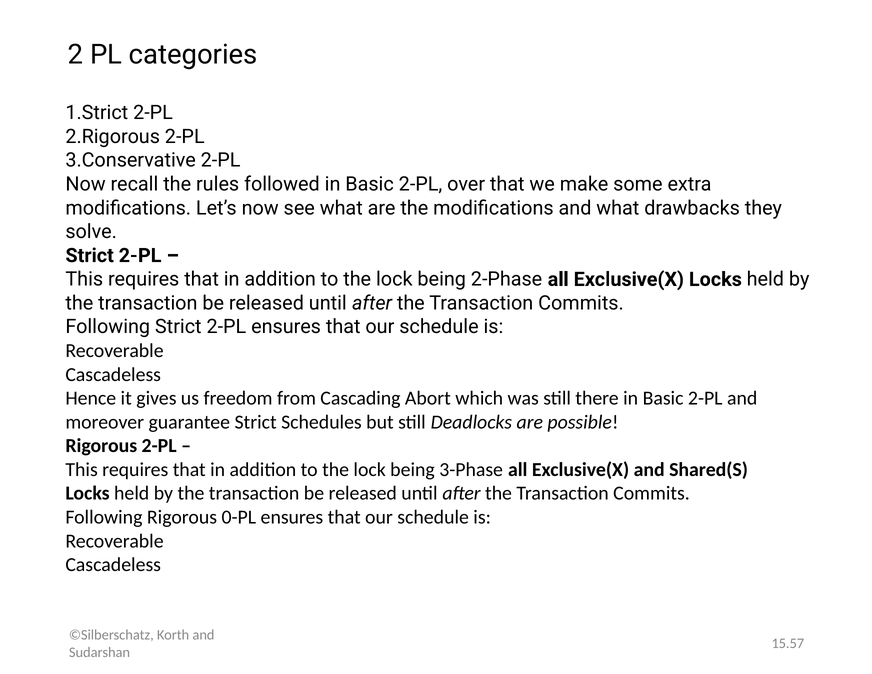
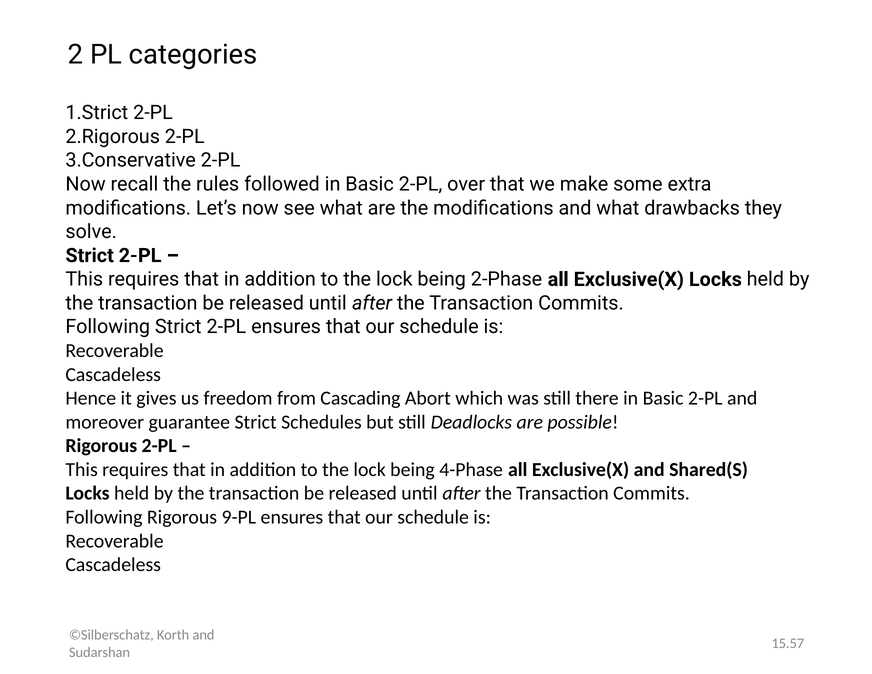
3-Phase: 3-Phase -> 4-Phase
0-PL: 0-PL -> 9-PL
